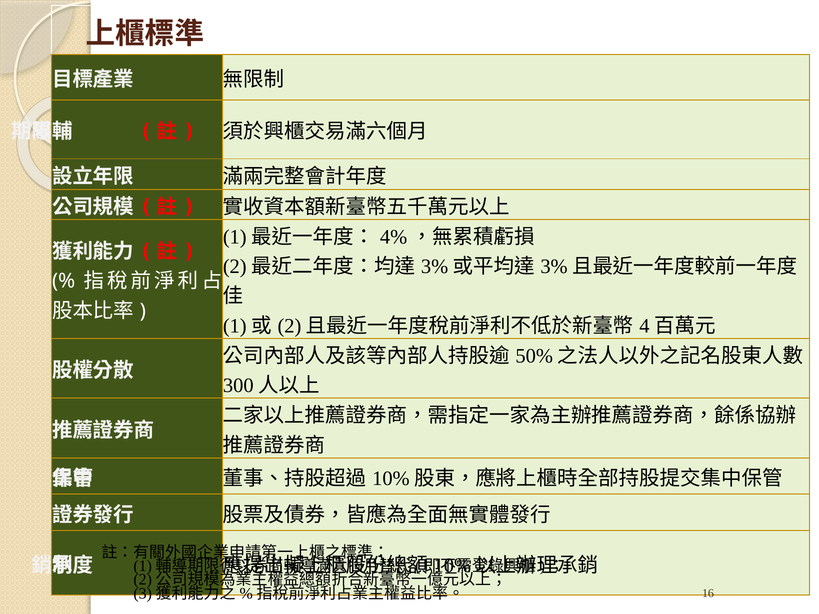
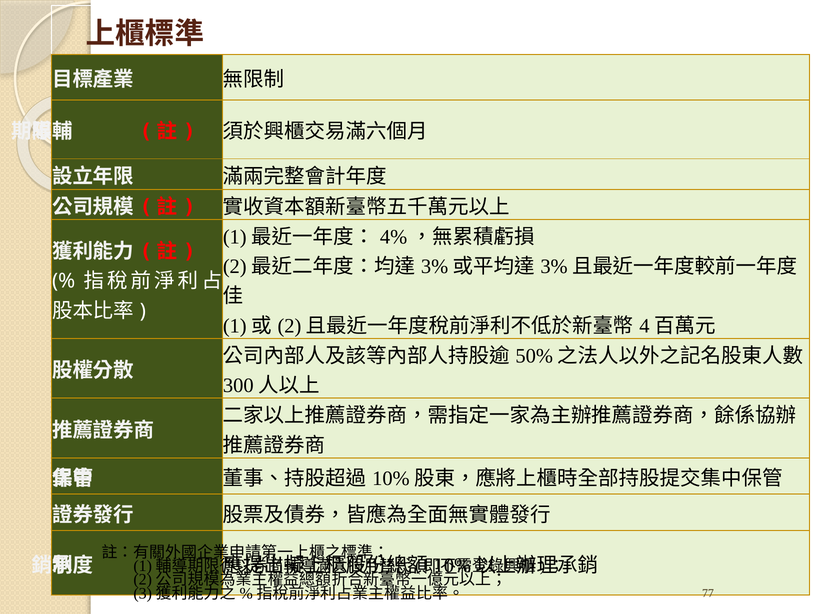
16: 16 -> 77
